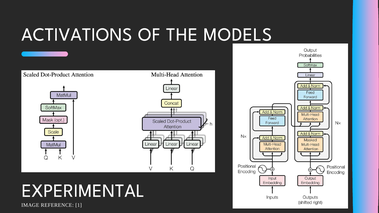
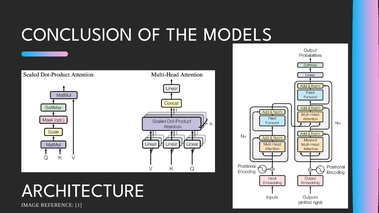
ACTIVATIONS: ACTIVATIONS -> CONCLUSION
EXPERIMENTAL: EXPERIMENTAL -> ARCHITECTURE
